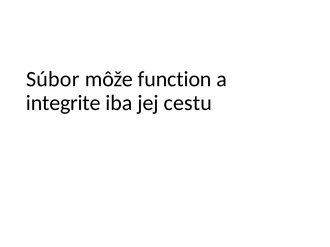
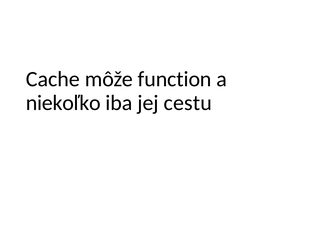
Súbor: Súbor -> Cache
integrite: integrite -> niekoľko
